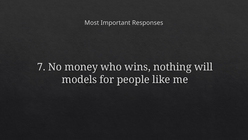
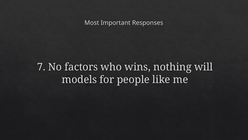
money: money -> factors
